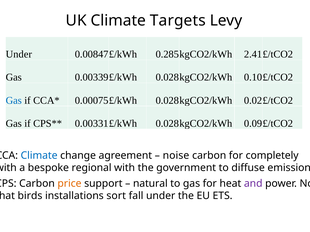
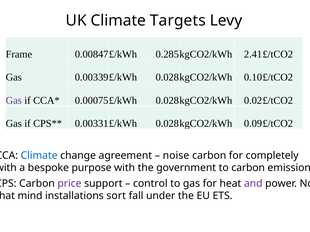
Under at (19, 54): Under -> Frame
Gas at (14, 101) colour: blue -> purple
regional: regional -> purpose
to diffuse: diffuse -> carbon
price colour: orange -> purple
natural: natural -> control
birds: birds -> mind
